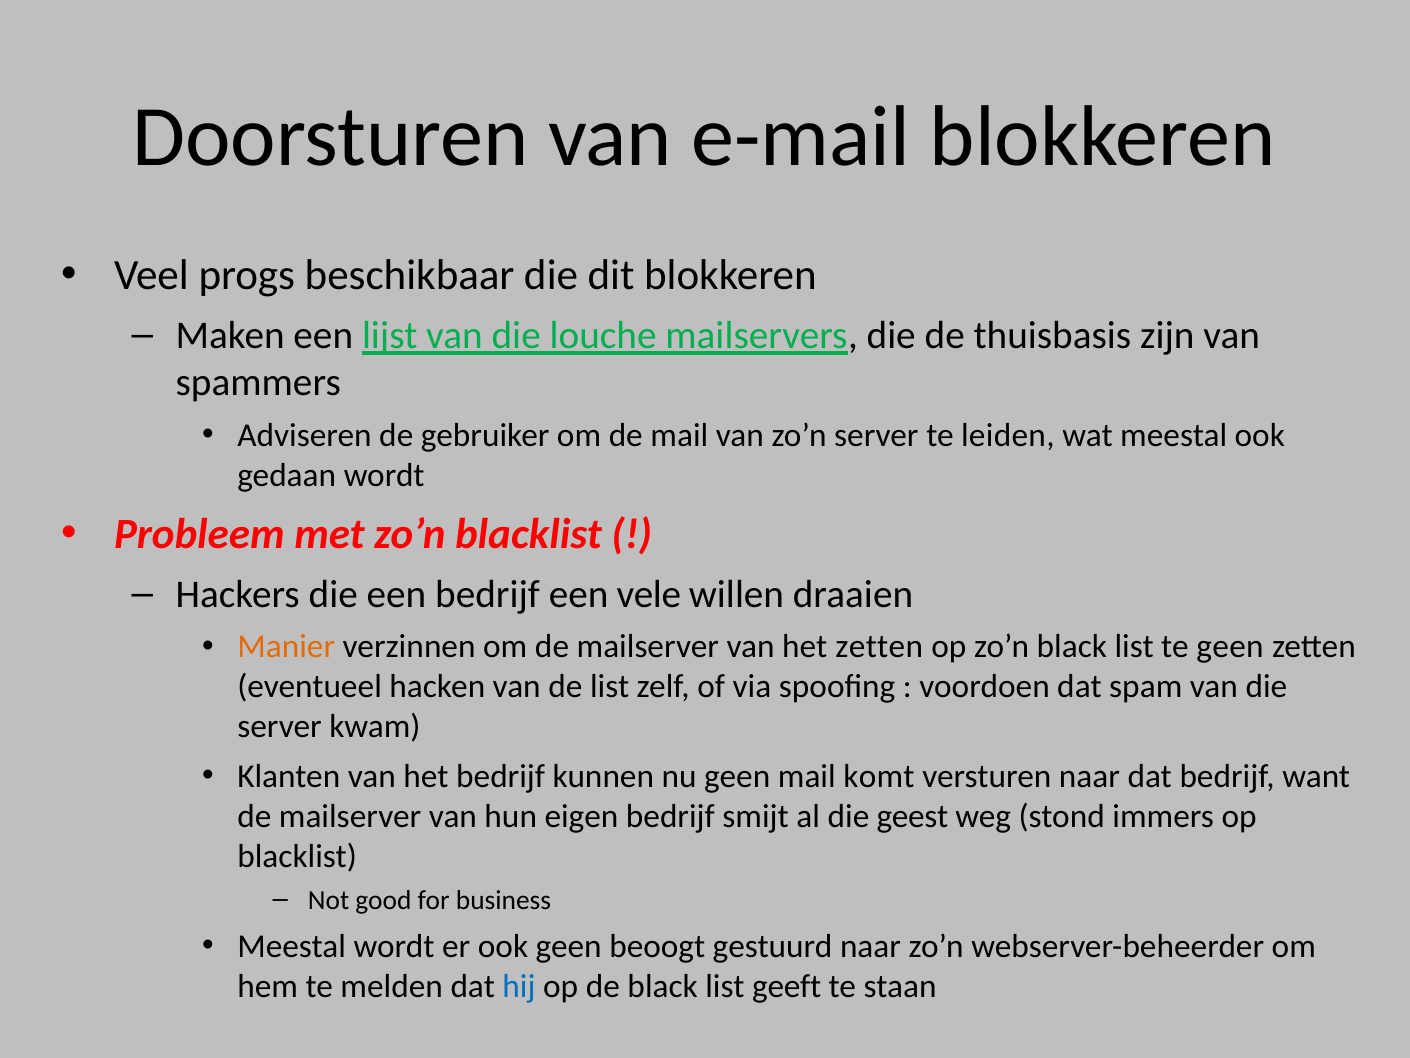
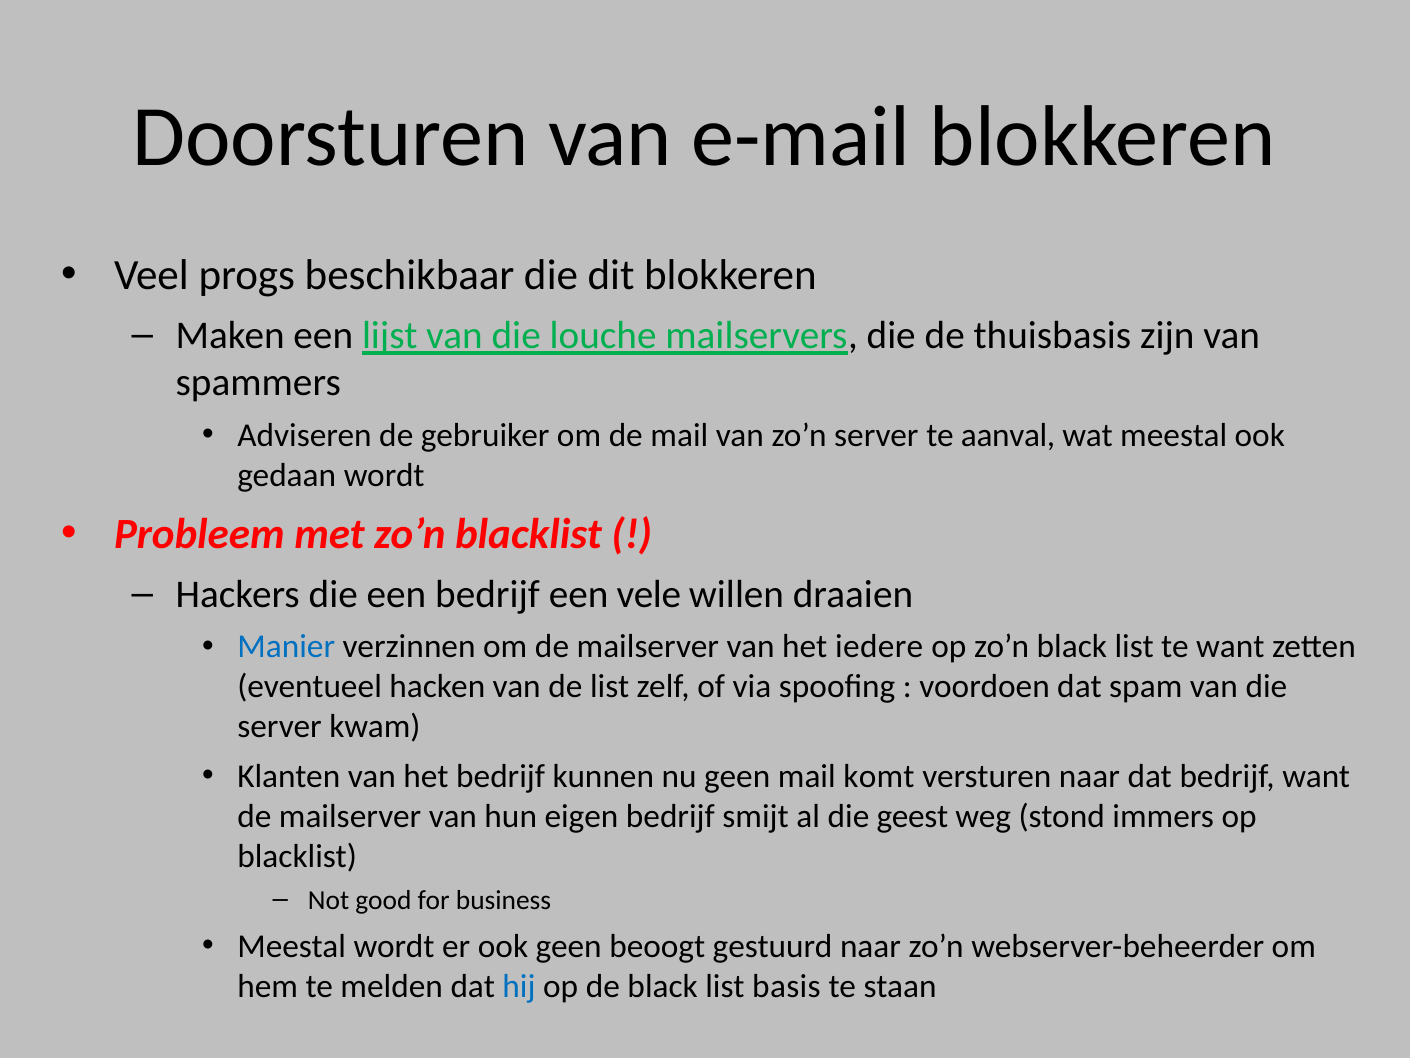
leiden: leiden -> aanval
Manier colour: orange -> blue
het zetten: zetten -> iedere
te geen: geen -> want
geeft: geeft -> basis
